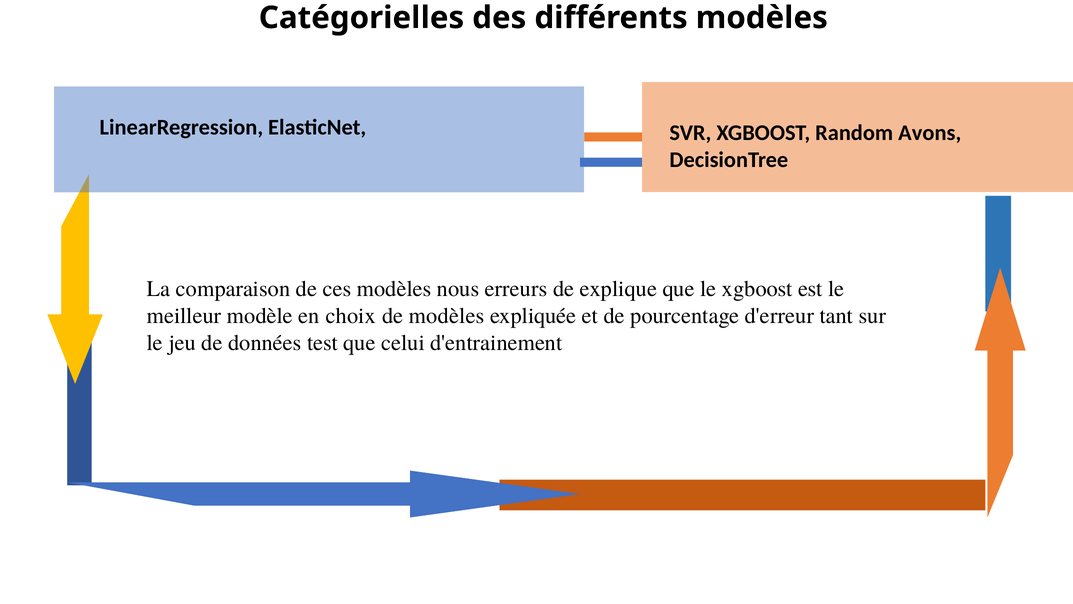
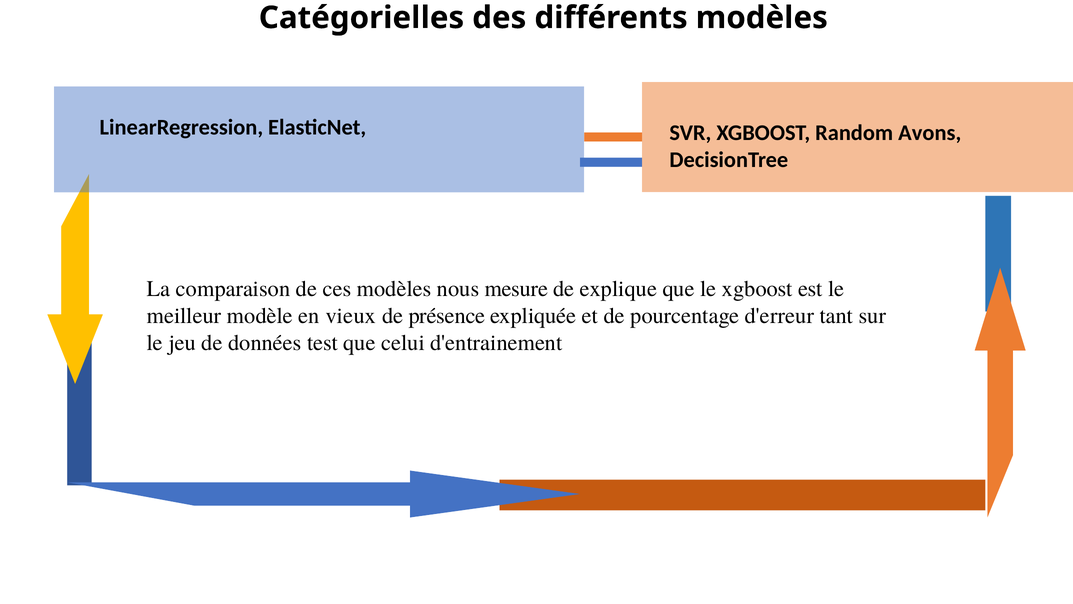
erreurs: erreurs -> mesure
choix: choix -> vieux
de modèles: modèles -> présence
